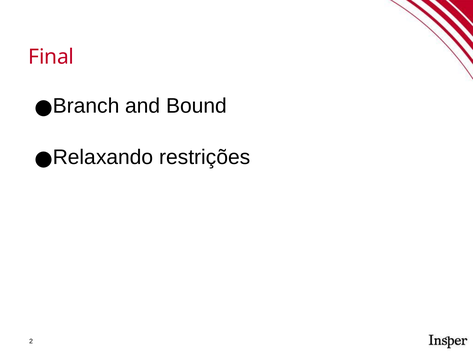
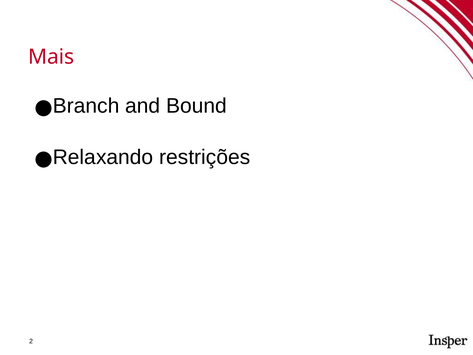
Final: Final -> Mais
